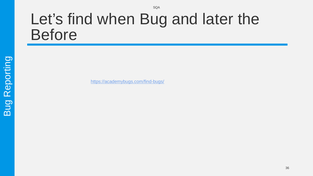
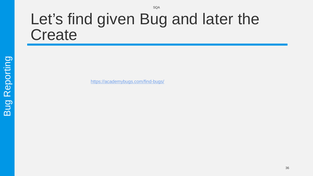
when: when -> given
Before: Before -> Create
